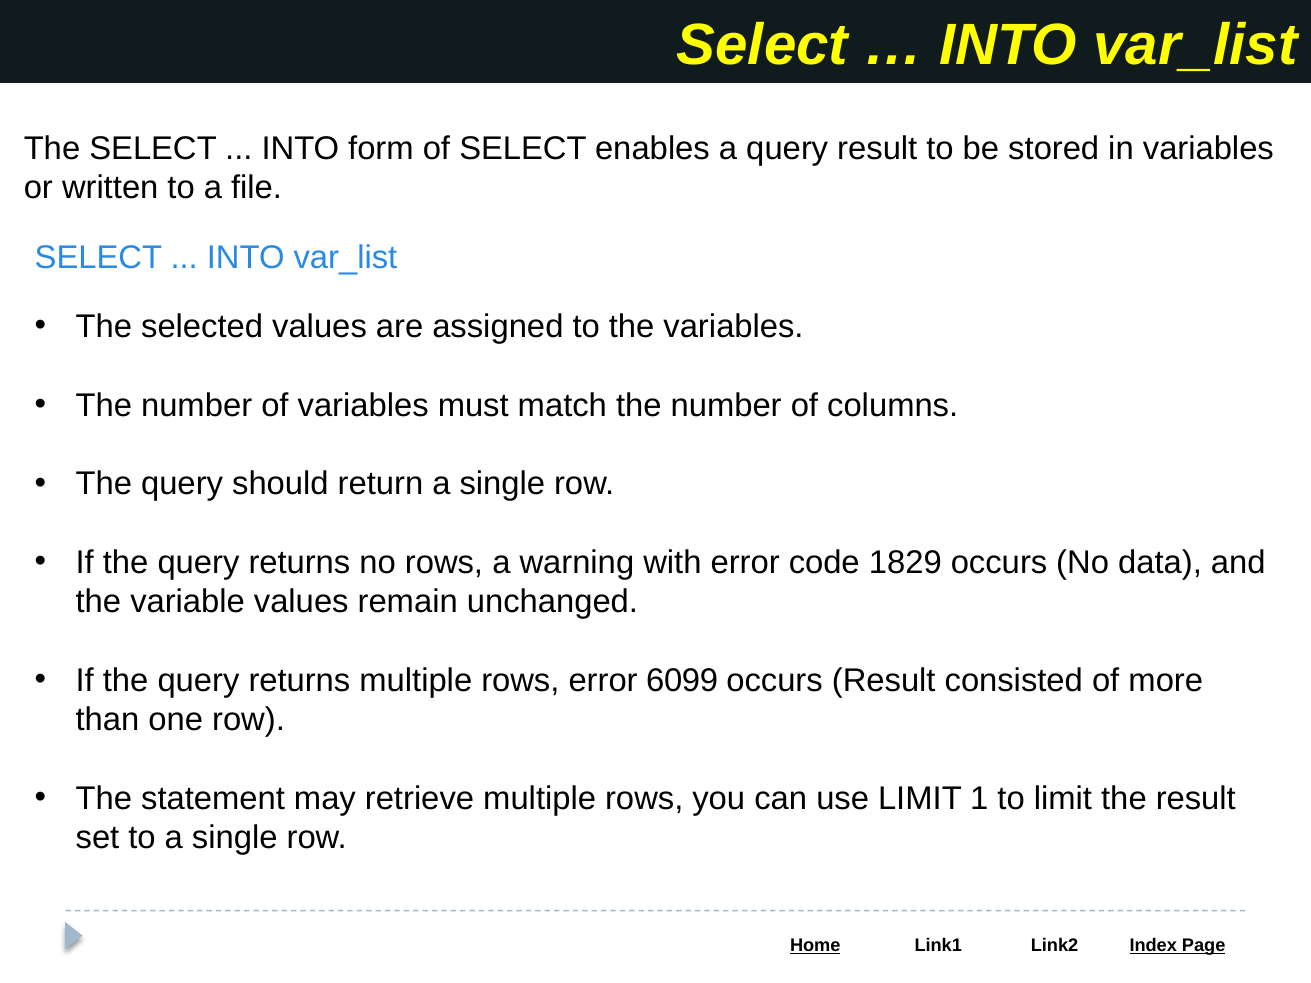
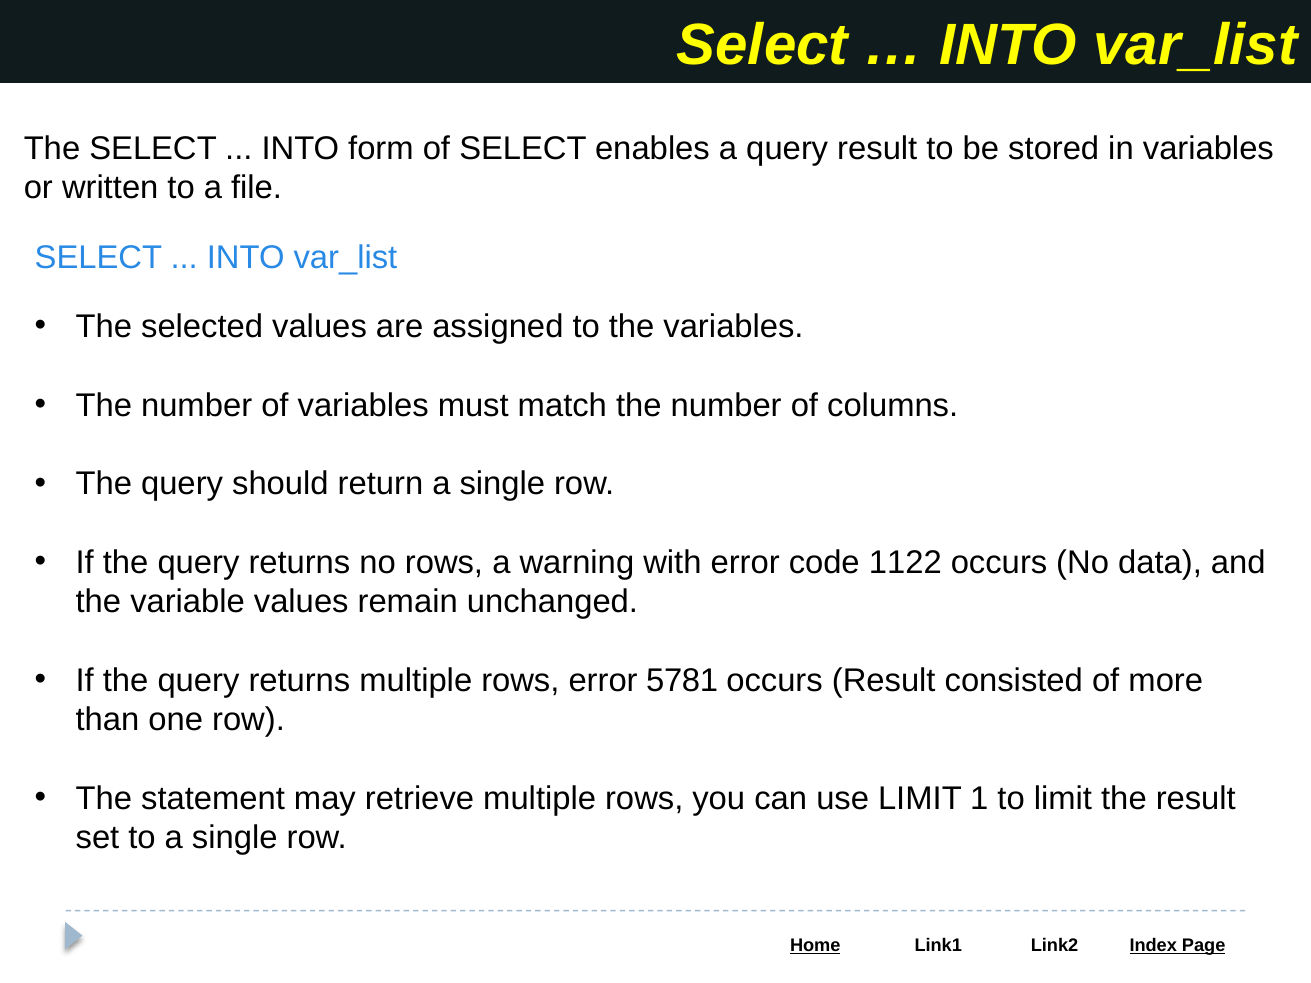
1829: 1829 -> 1122
6099: 6099 -> 5781
